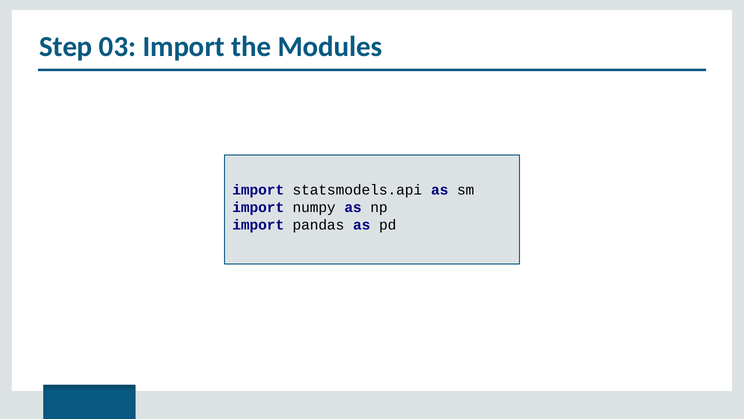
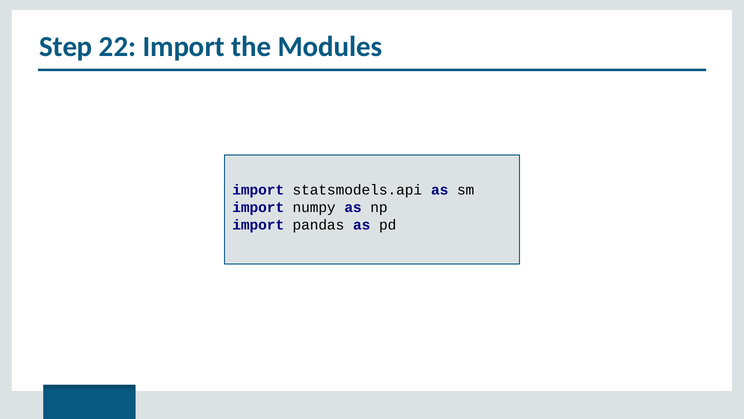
03: 03 -> 22
